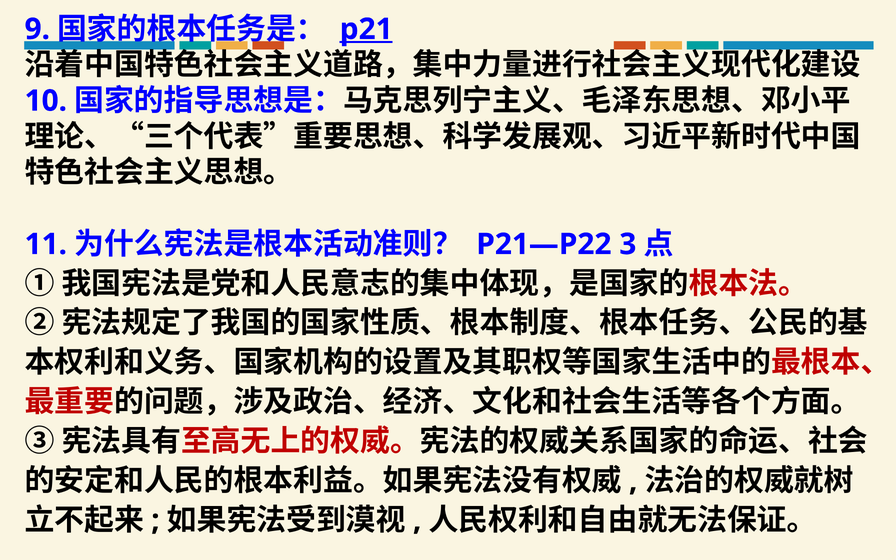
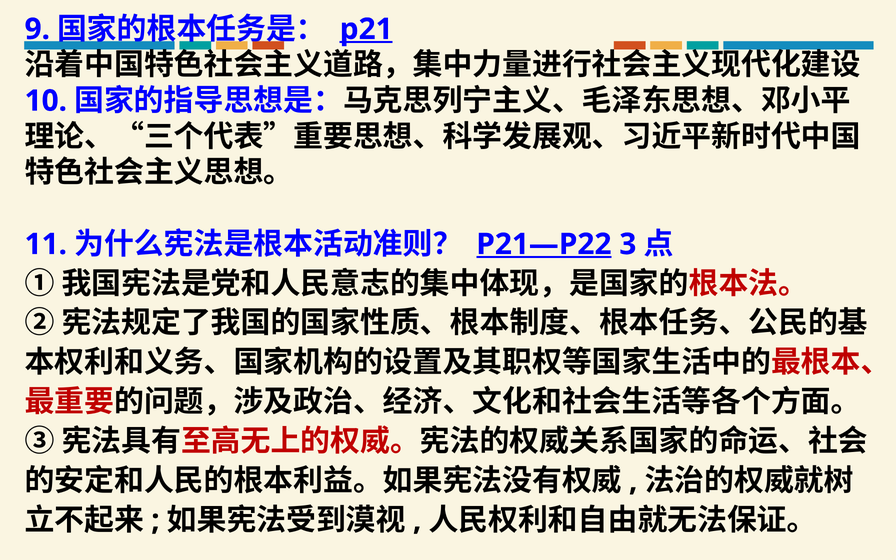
P21—P22 underline: none -> present
